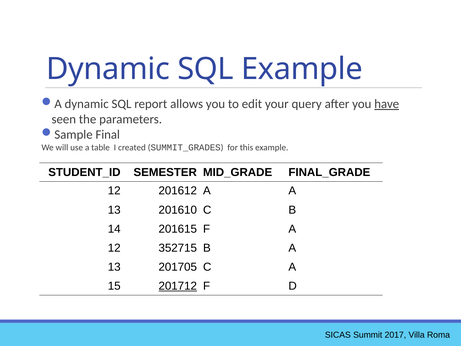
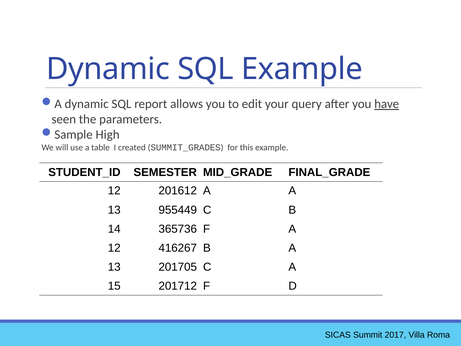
Final: Final -> High
201610: 201610 -> 955449
201615: 201615 -> 365736
352715: 352715 -> 416267
201712 underline: present -> none
